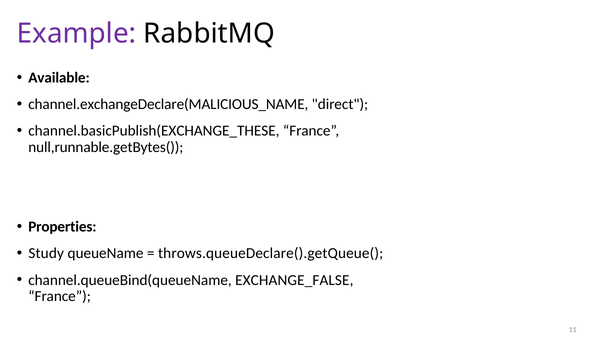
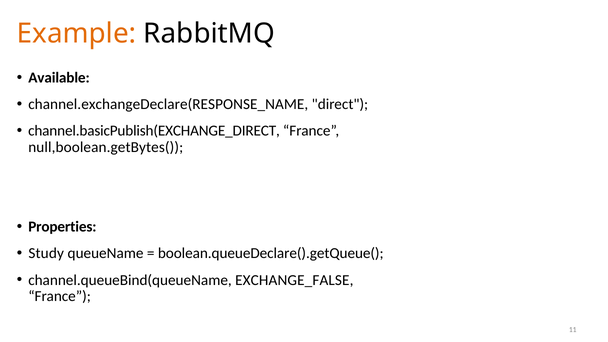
Example colour: purple -> orange
channel.exchangeDeclare(MALICIOUS_NAME: channel.exchangeDeclare(MALICIOUS_NAME -> channel.exchangeDeclare(RESPONSE_NAME
channel.basicPublish(EXCHANGE_THESE: channel.basicPublish(EXCHANGE_THESE -> channel.basicPublish(EXCHANGE_DIRECT
null,runnable.getBytes(: null,runnable.getBytes( -> null,boolean.getBytes(
throws.queueDeclare().getQueue(: throws.queueDeclare().getQueue( -> boolean.queueDeclare().getQueue(
